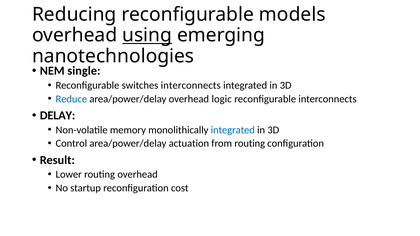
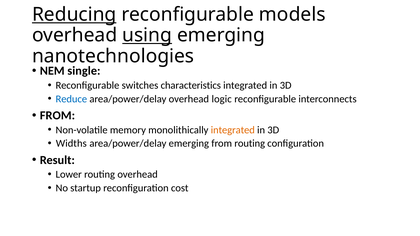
Reducing underline: none -> present
switches interconnects: interconnects -> characteristics
DELAY at (58, 116): DELAY -> FROM
integrated at (233, 130) colour: blue -> orange
Control: Control -> Widths
area/power/delay actuation: actuation -> emerging
